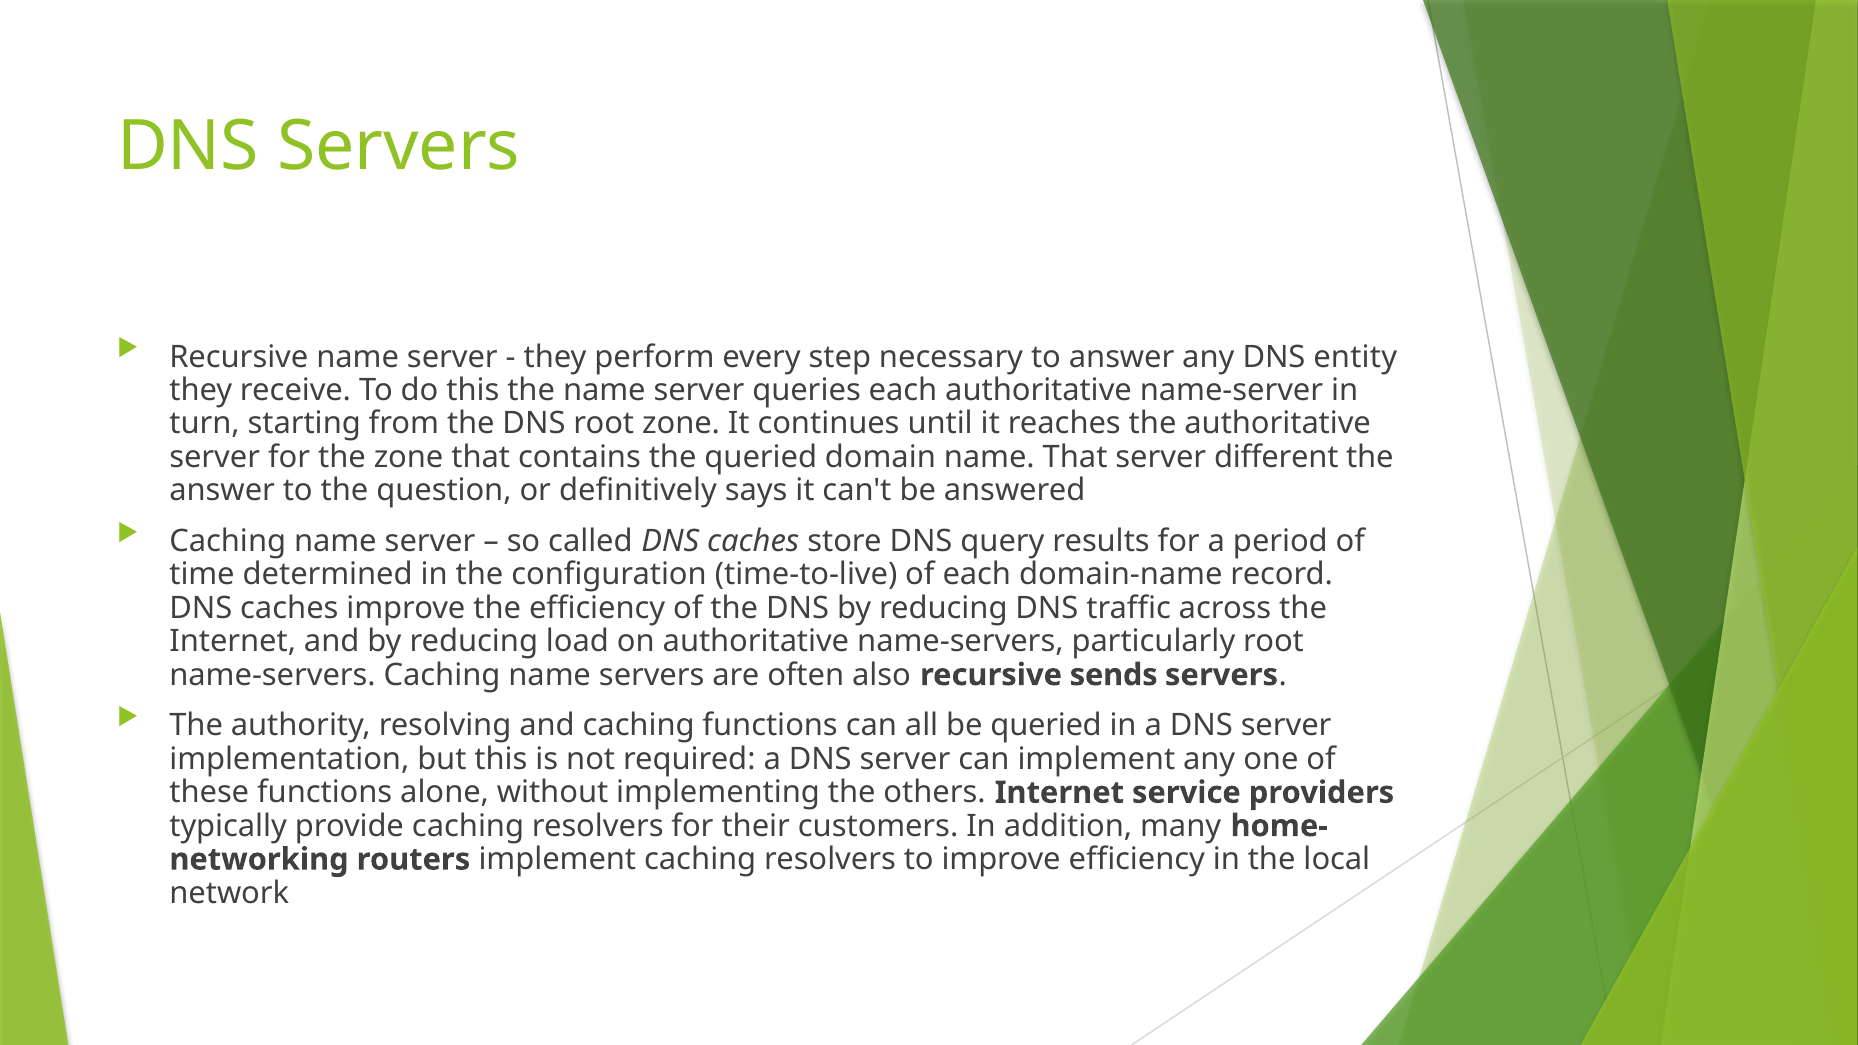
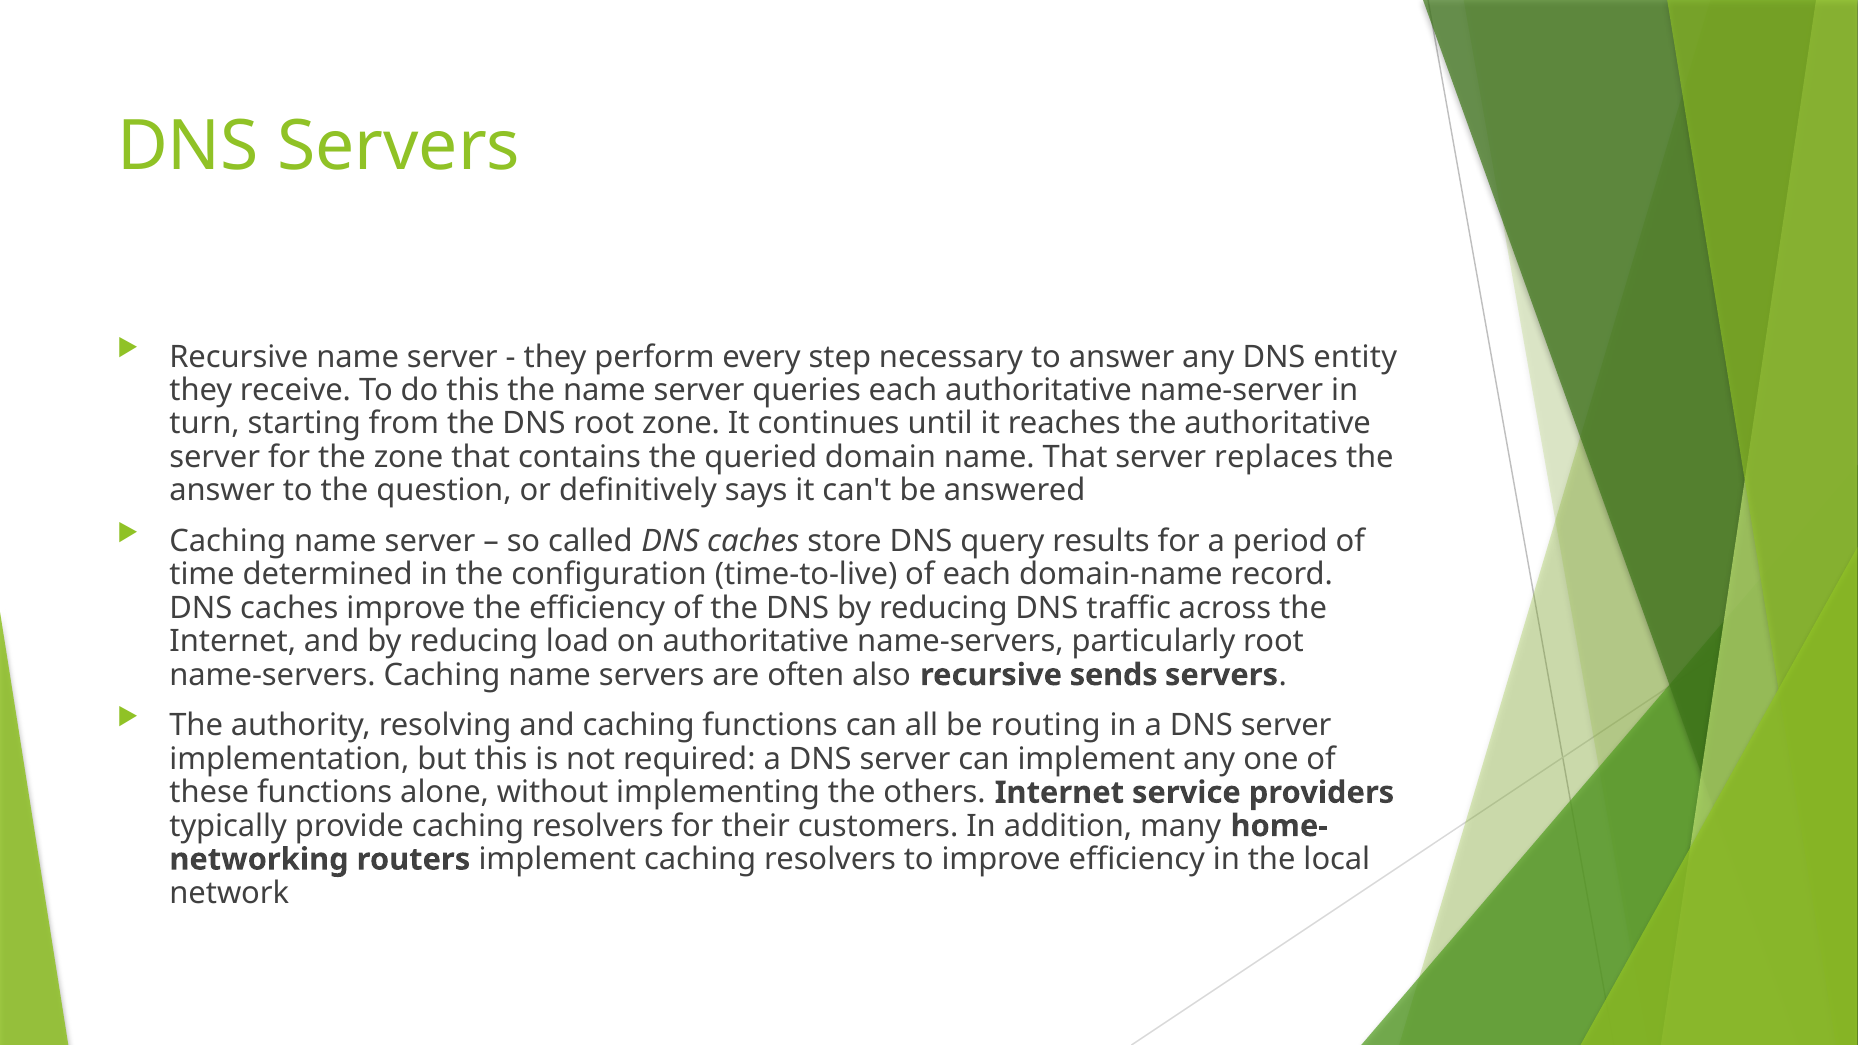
different: different -> replaces
be queried: queried -> routing
